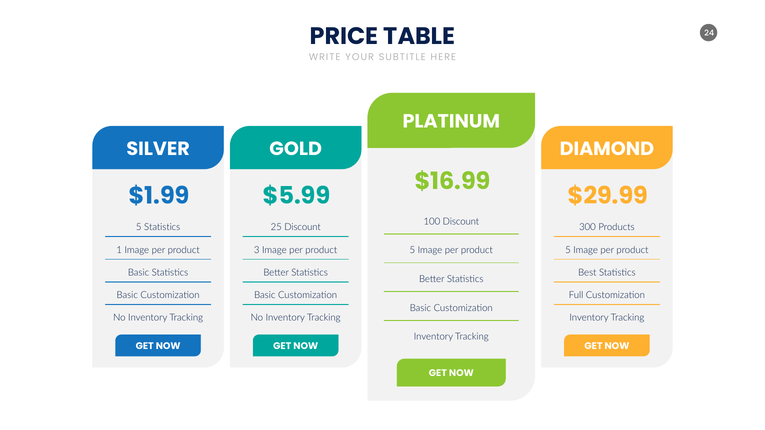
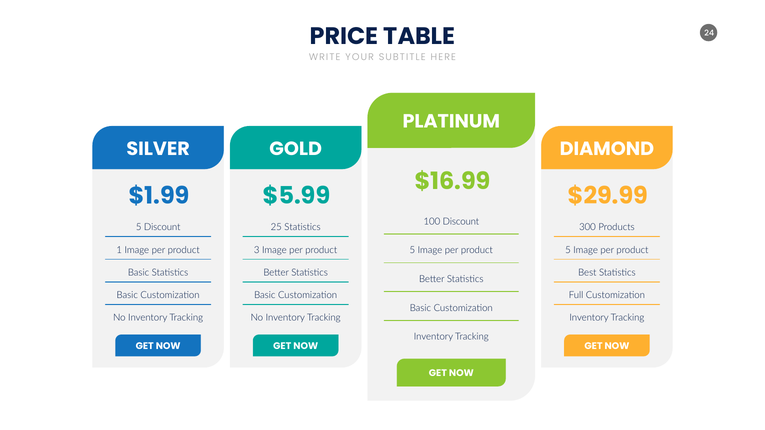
5 Statistics: Statistics -> Discount
25 Discount: Discount -> Statistics
